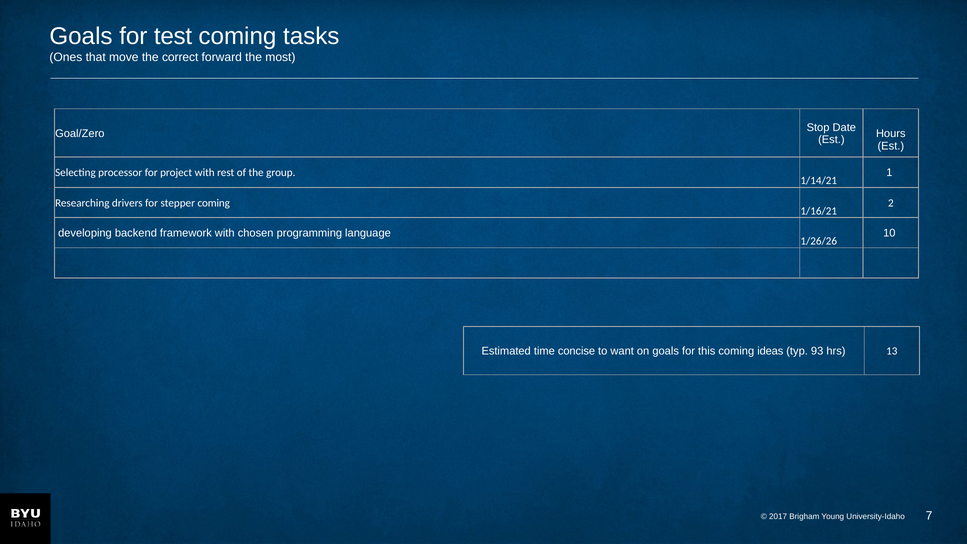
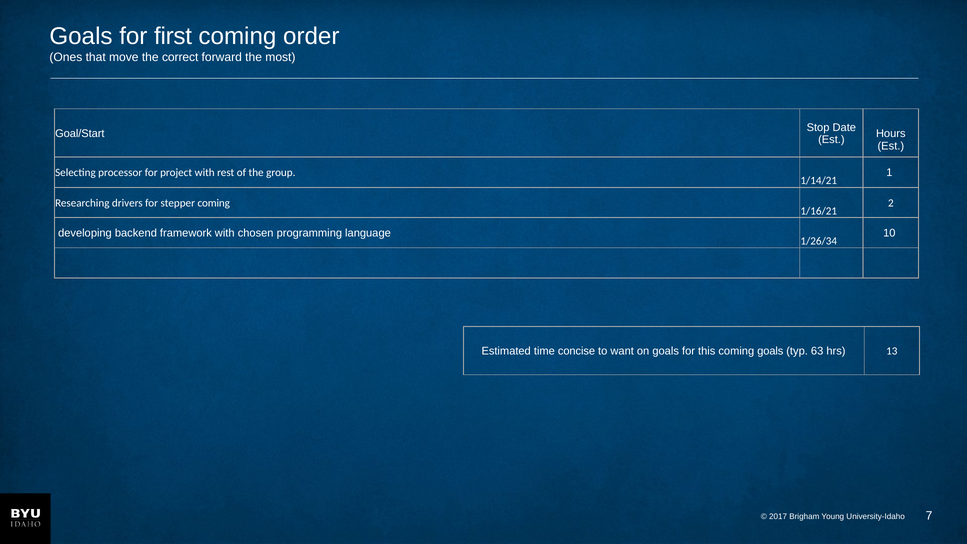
test: test -> first
tasks: tasks -> order
Goal/Zero: Goal/Zero -> Goal/Start
1/26/26: 1/26/26 -> 1/26/34
coming ideas: ideas -> goals
93: 93 -> 63
